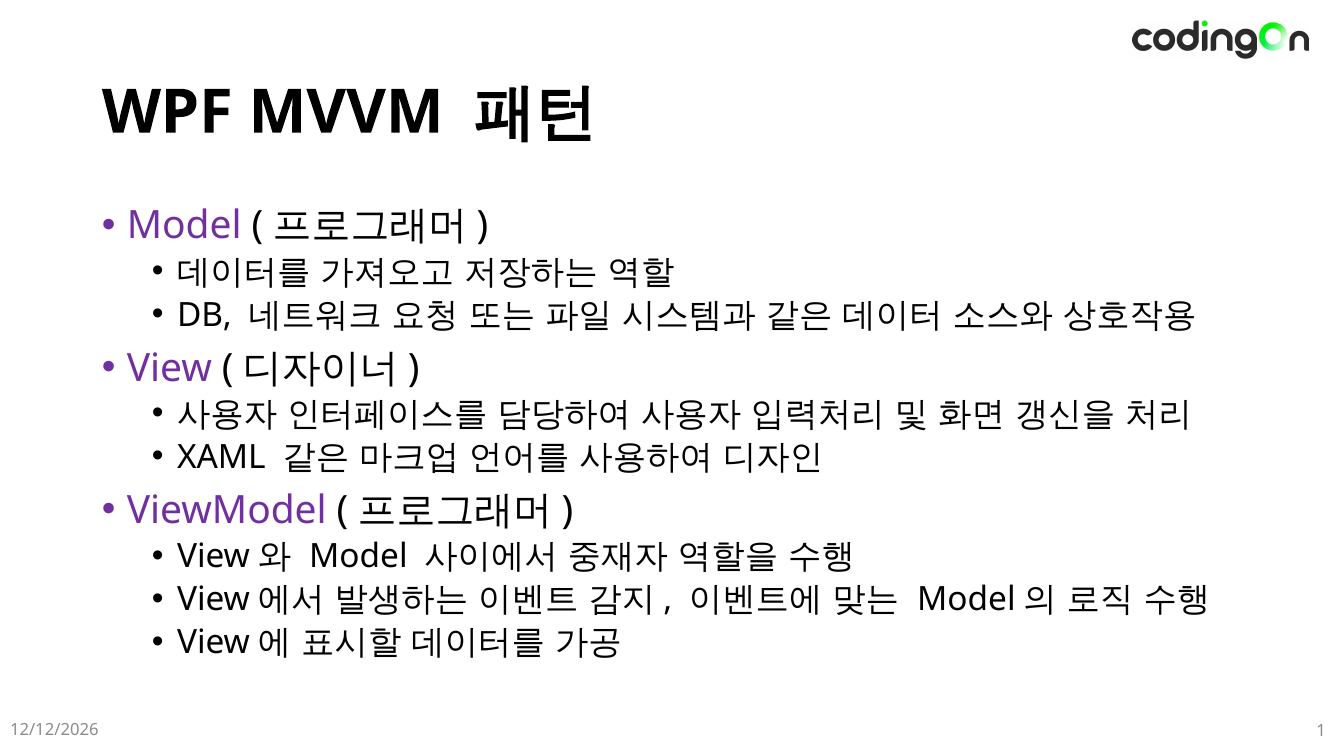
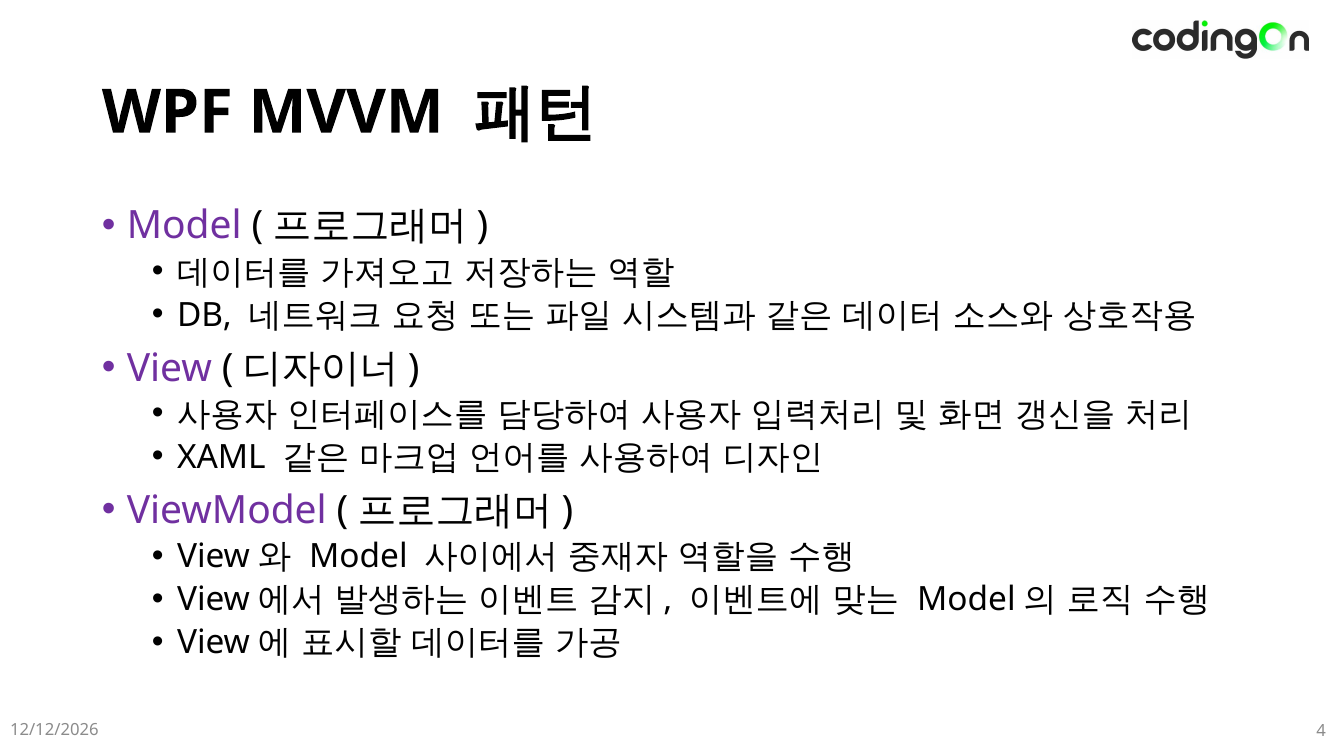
1: 1 -> 4
